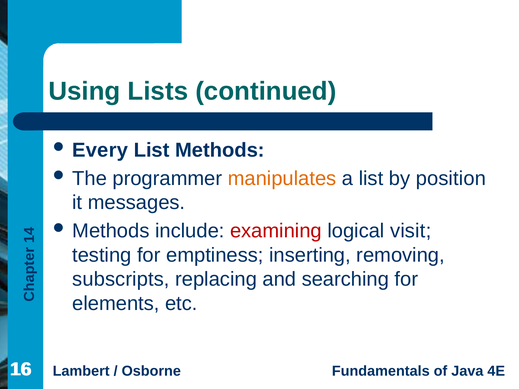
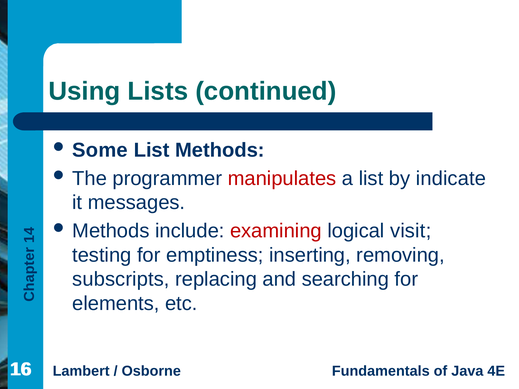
Every: Every -> Some
manipulates colour: orange -> red
position: position -> indicate
